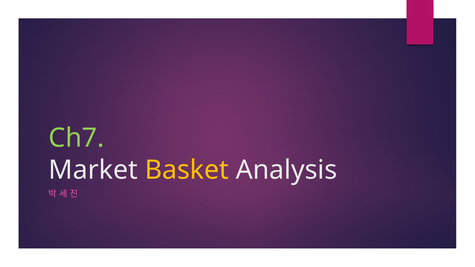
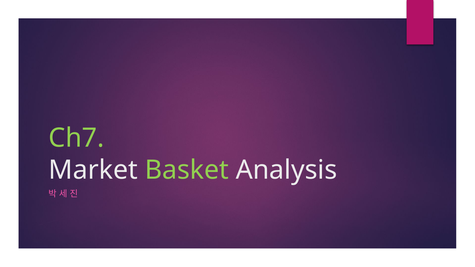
Basket colour: yellow -> light green
